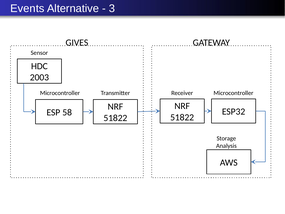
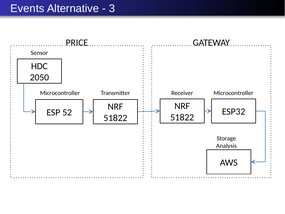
GIVES: GIVES -> PRICE
2003: 2003 -> 2050
58: 58 -> 52
